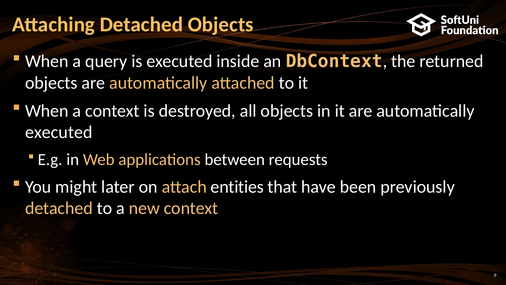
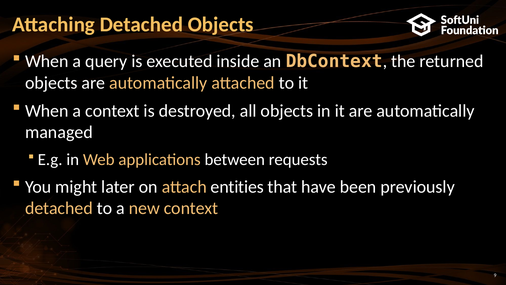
executed at (59, 132): executed -> managed
